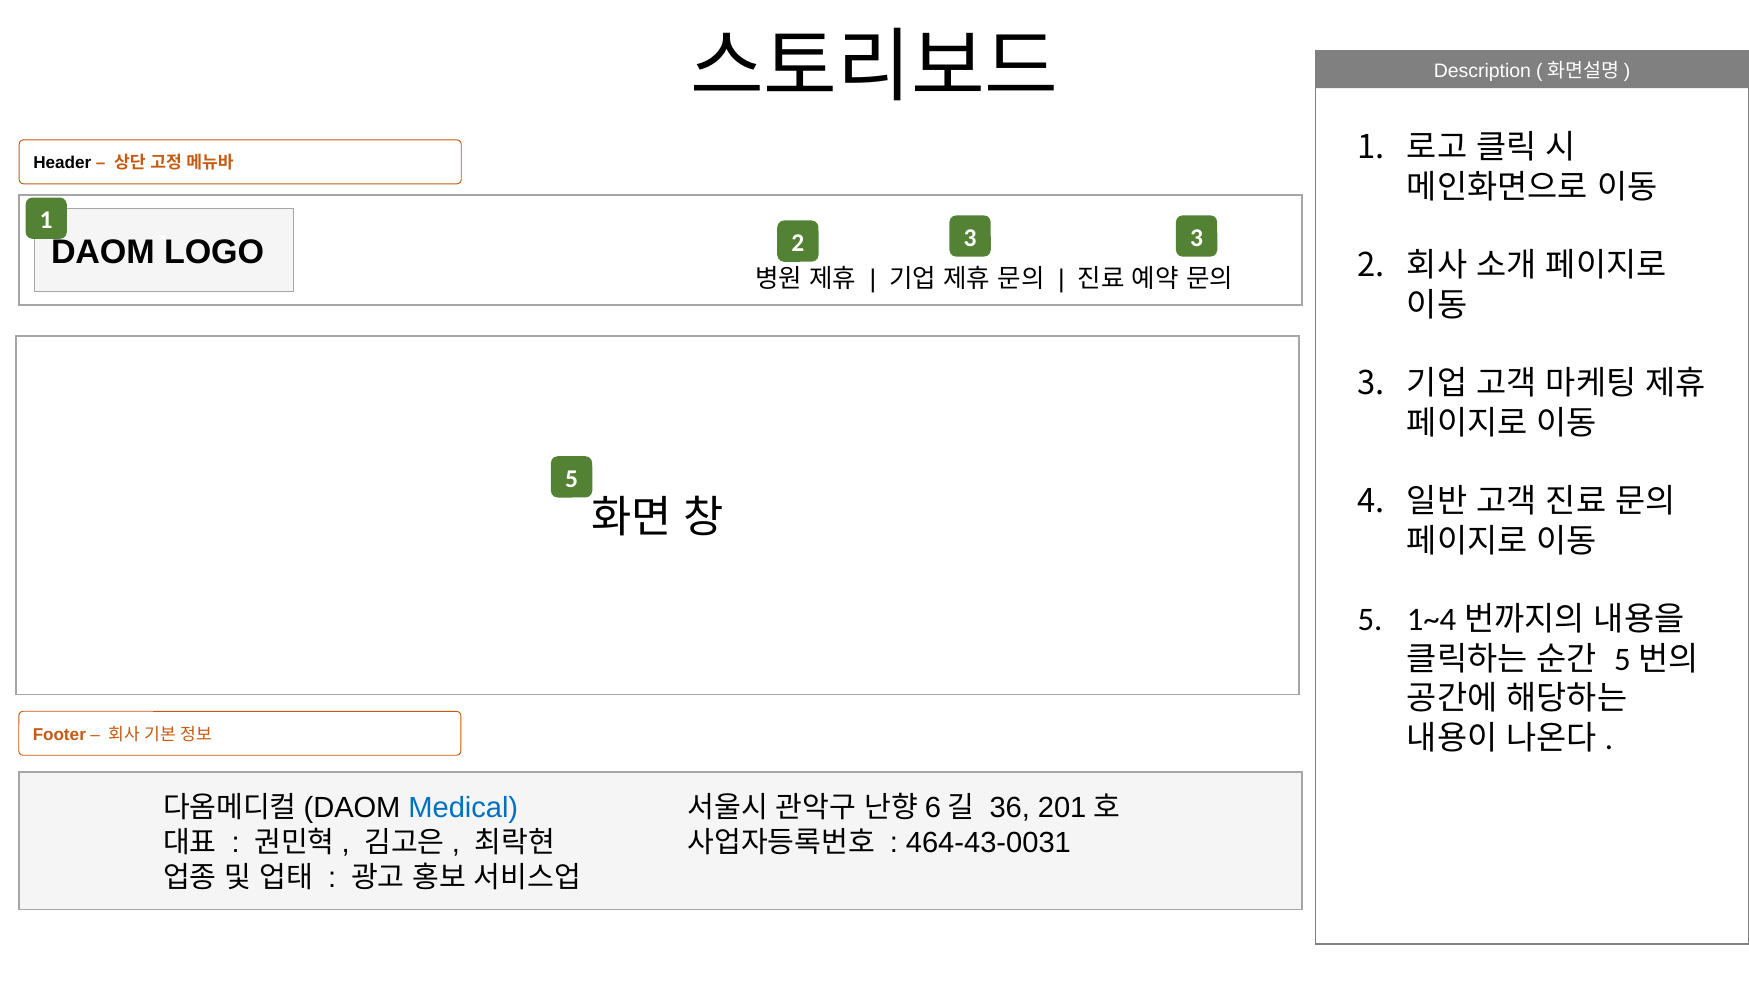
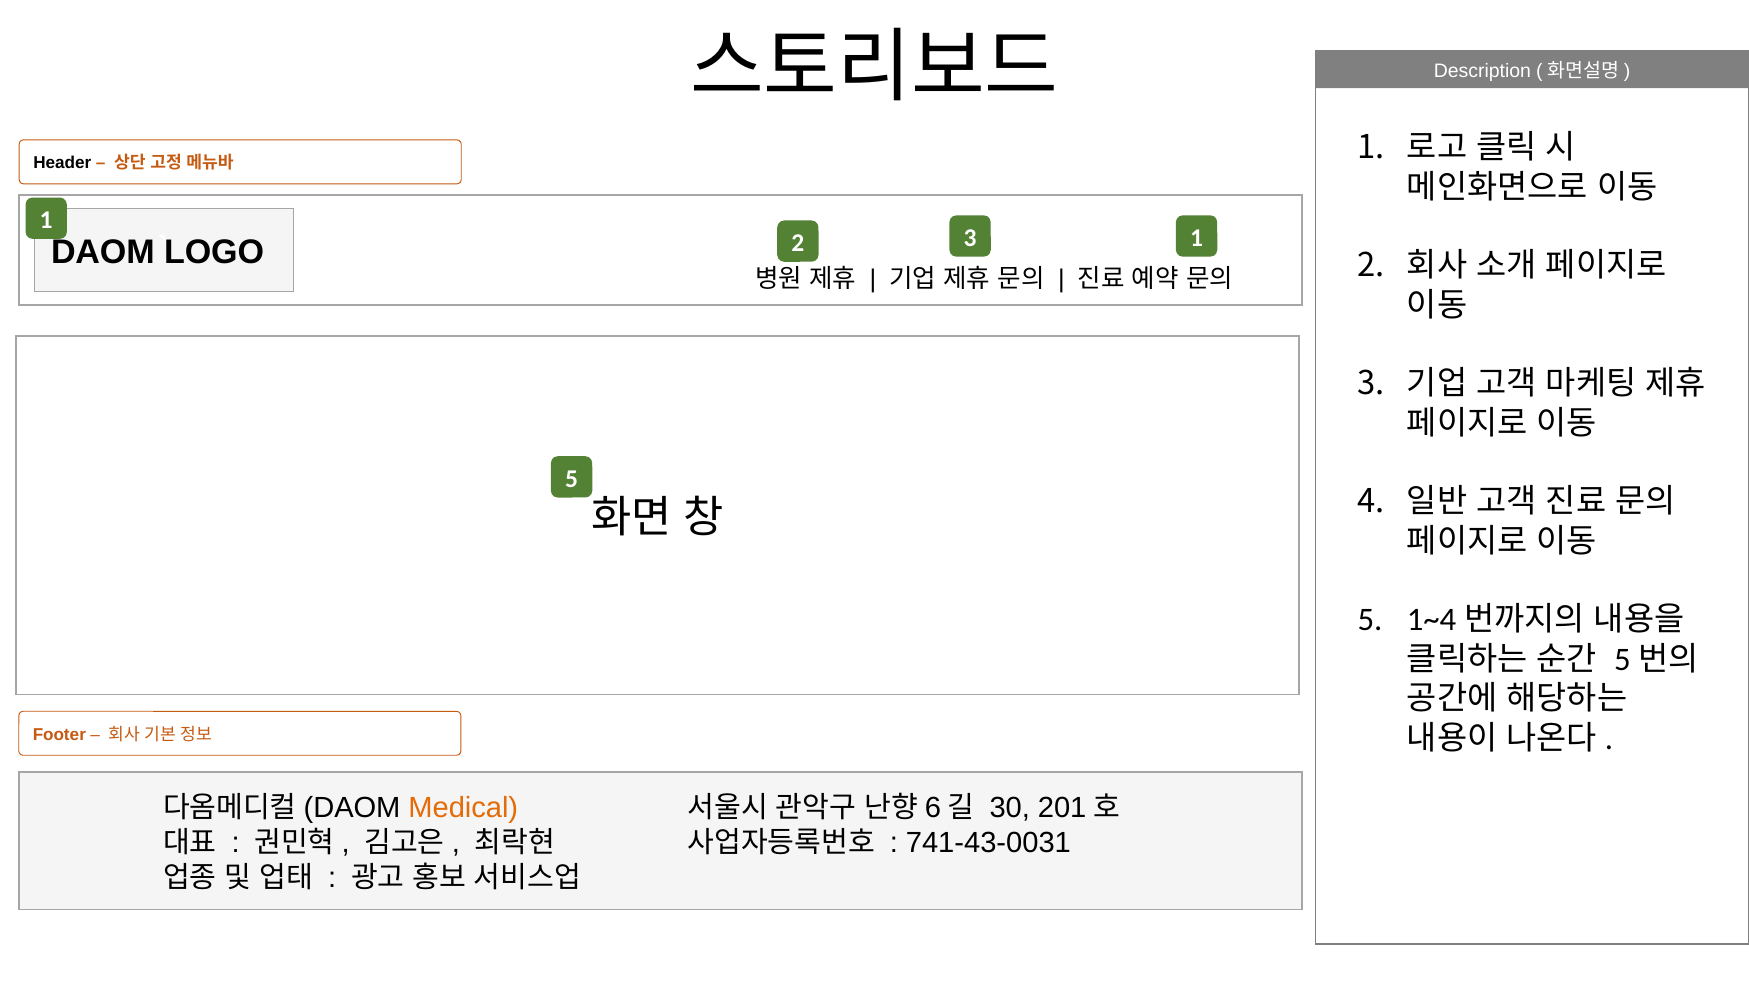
3 3: 3 -> 1
Medical colour: blue -> orange
36: 36 -> 30
464-43-0031: 464-43-0031 -> 741-43-0031
